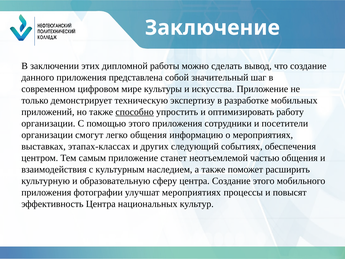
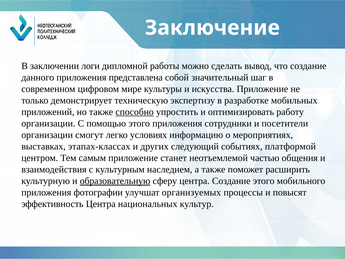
этих: этих -> логи
легко общения: общения -> условиях
обеспечения: обеспечения -> платформой
образовательную underline: none -> present
улучшат мероприятиях: мероприятиях -> организуемых
